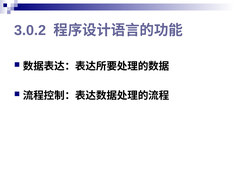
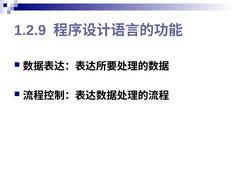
3.0.2: 3.0.2 -> 1.2.9
